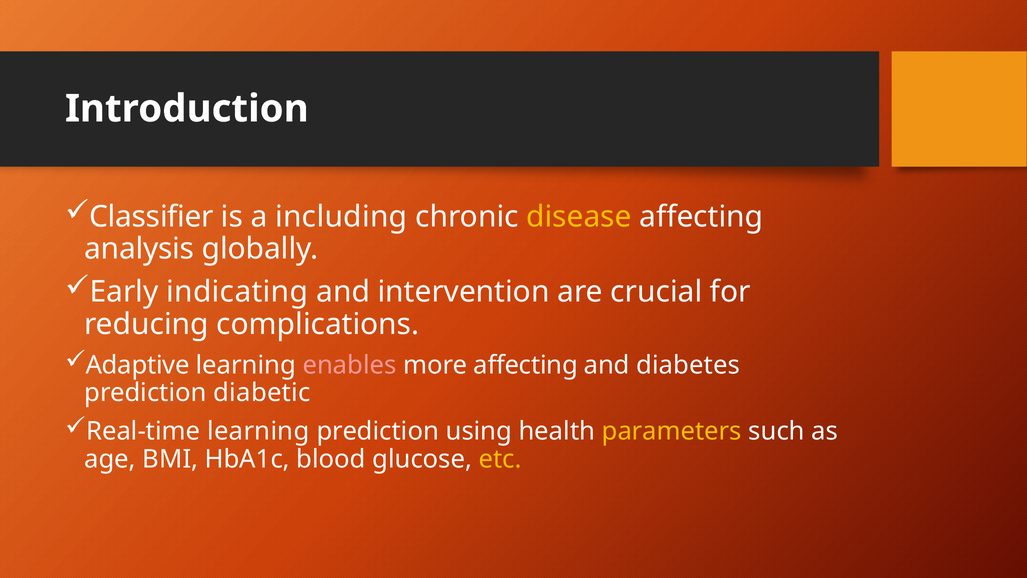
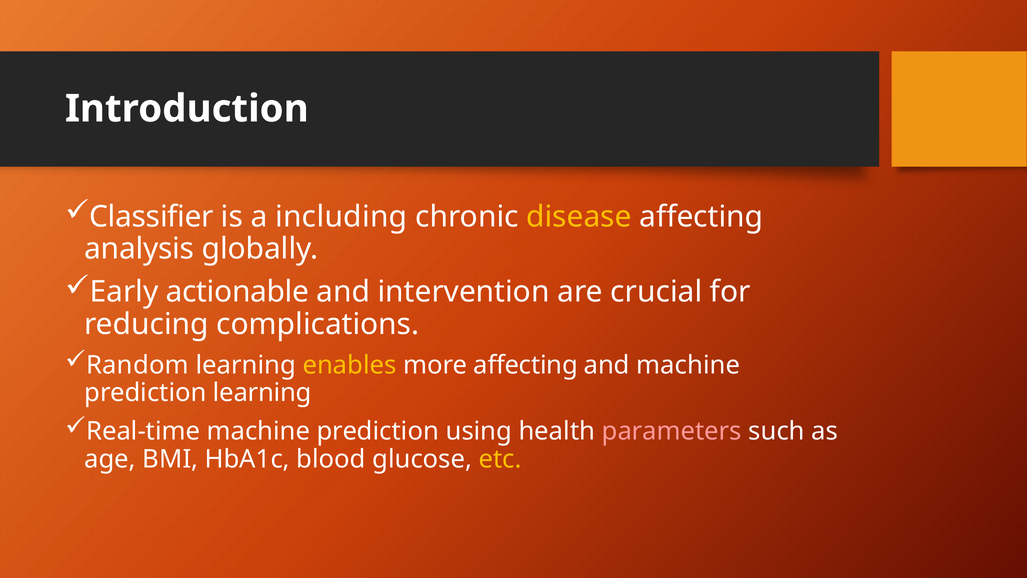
indicating: indicating -> actionable
Adaptive: Adaptive -> Random
enables colour: pink -> yellow
and diabetes: diabetes -> machine
prediction diabetic: diabetic -> learning
Real-time learning: learning -> machine
parameters colour: yellow -> pink
